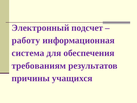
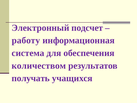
требованиям: требованиям -> количеством
причины: причины -> получать
